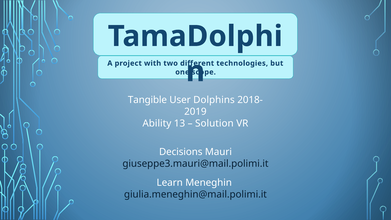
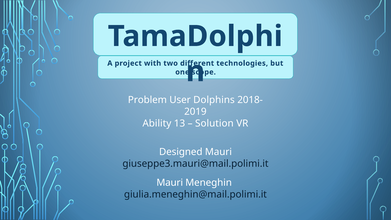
Tangible: Tangible -> Problem
Decisions: Decisions -> Designed
Learn at (170, 183): Learn -> Mauri
